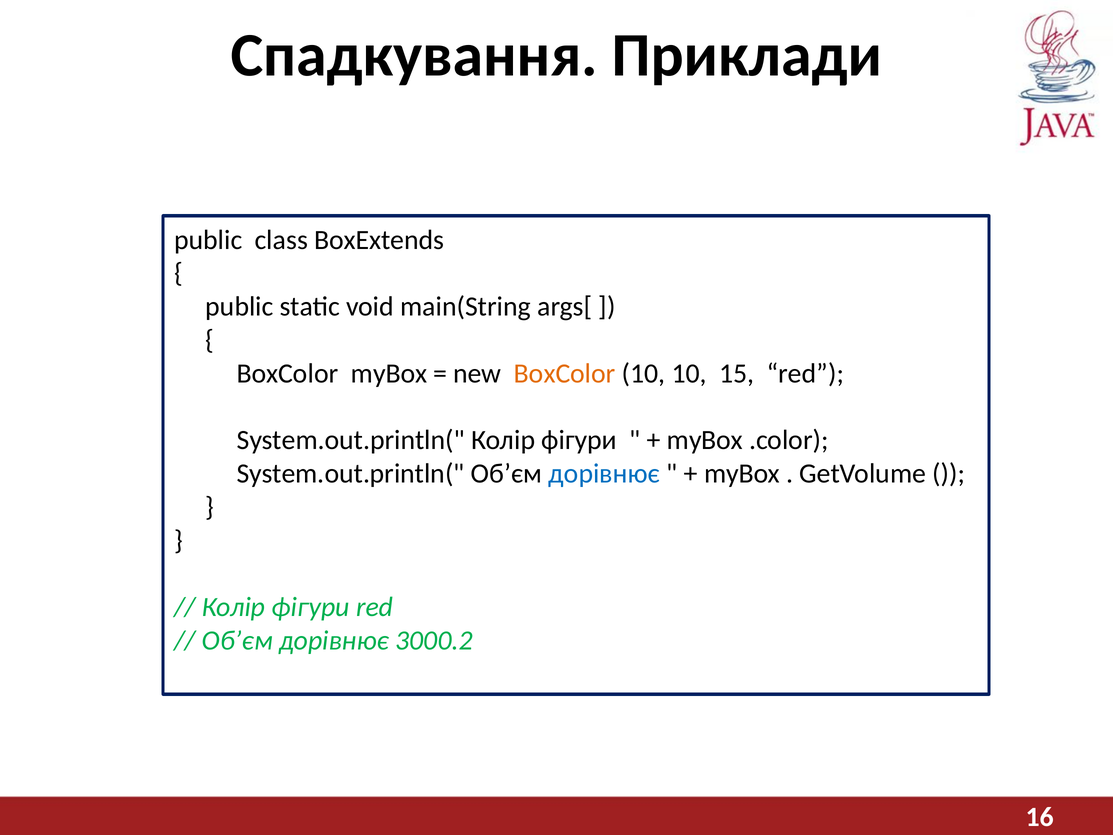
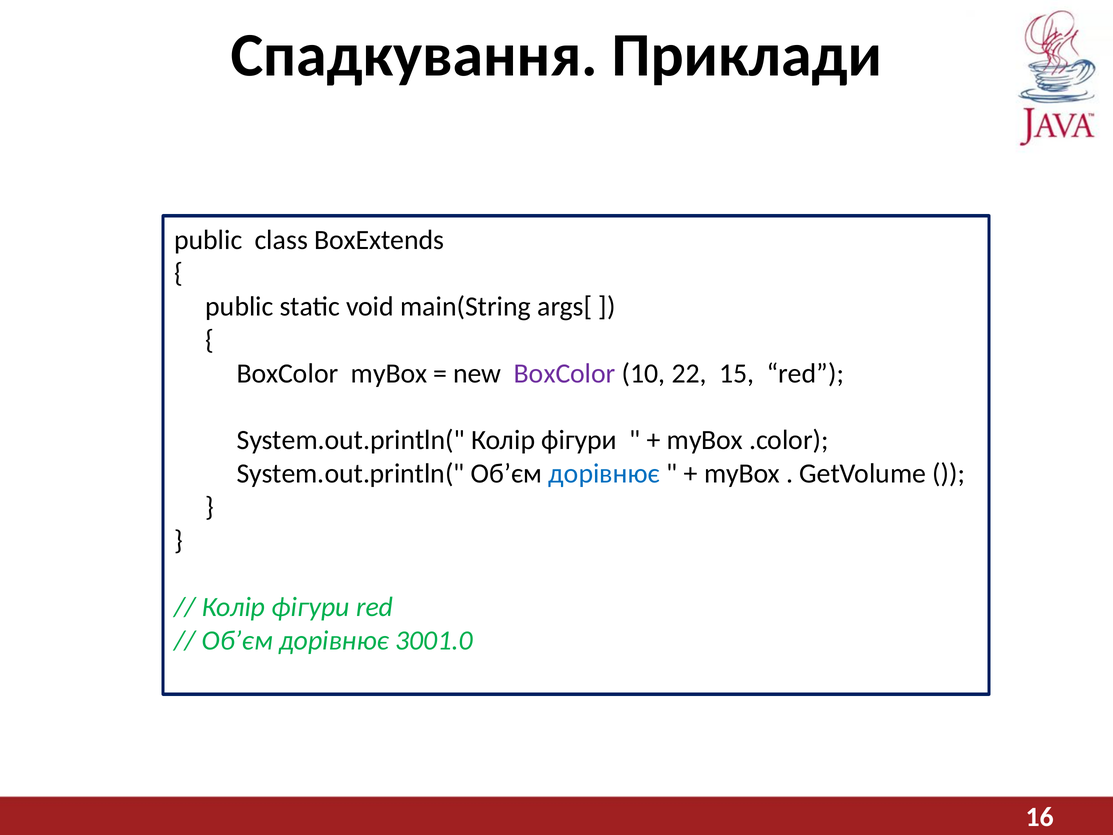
BoxColor at (565, 373) colour: orange -> purple
10 10: 10 -> 22
3000.2: 3000.2 -> 3001.0
